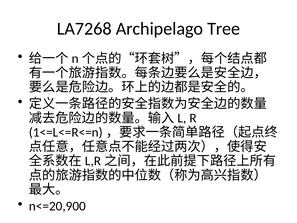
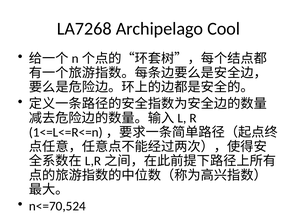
Tree: Tree -> Cool
n<=20,900: n<=20,900 -> n<=70,524
